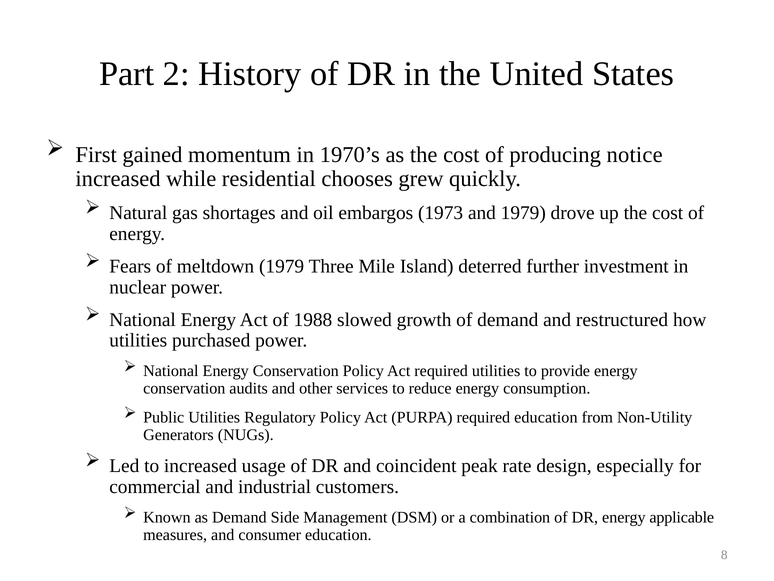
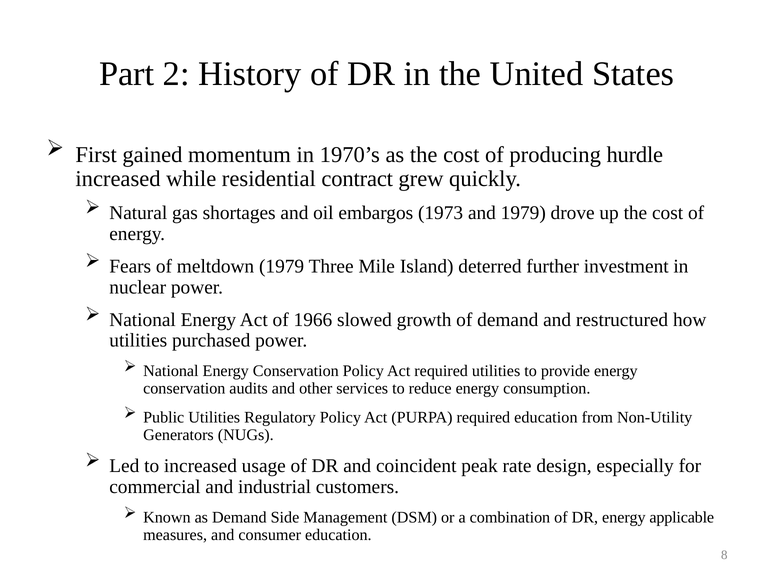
notice: notice -> hurdle
chooses: chooses -> contract
1988: 1988 -> 1966
